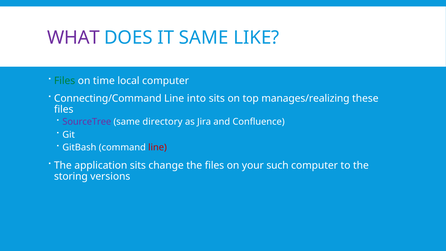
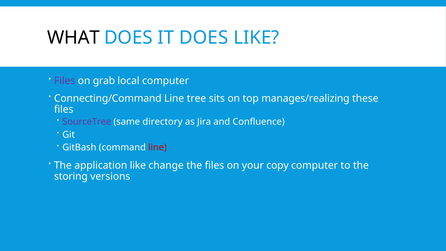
WHAT colour: purple -> black
IT SAME: SAME -> DOES
Files at (65, 81) colour: green -> purple
time: time -> grab
into: into -> tree
application sits: sits -> like
such: such -> copy
